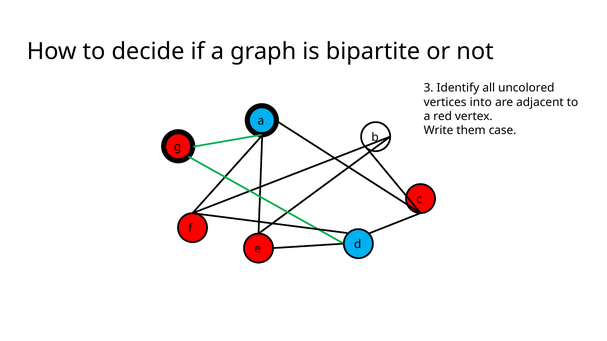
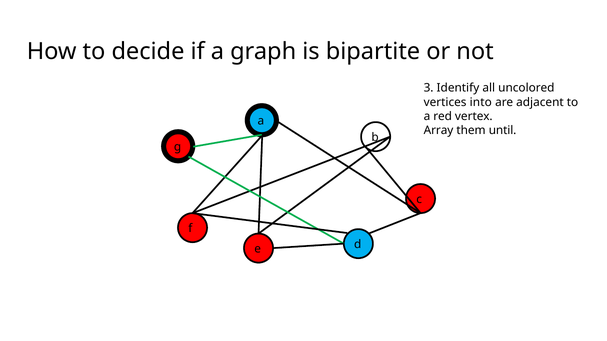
Write: Write -> Array
case: case -> until
